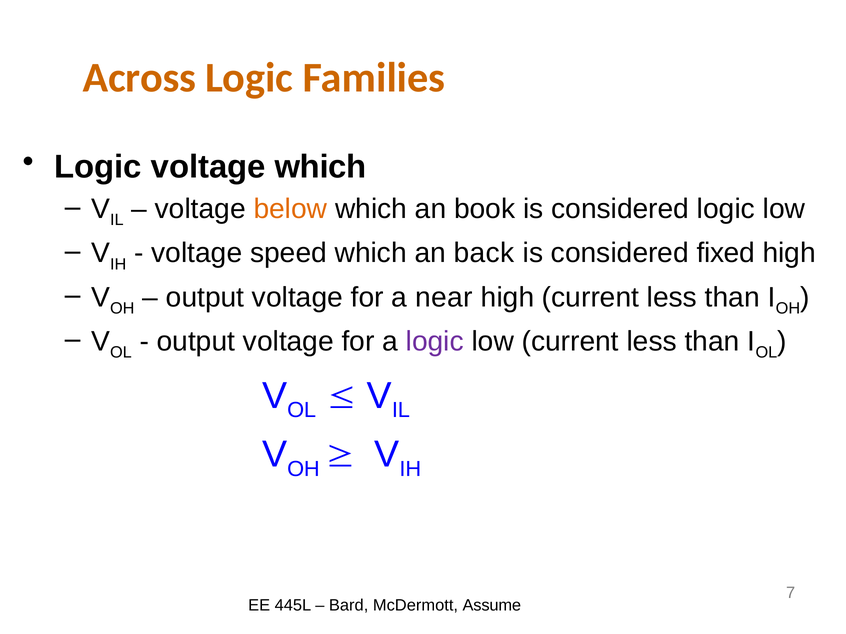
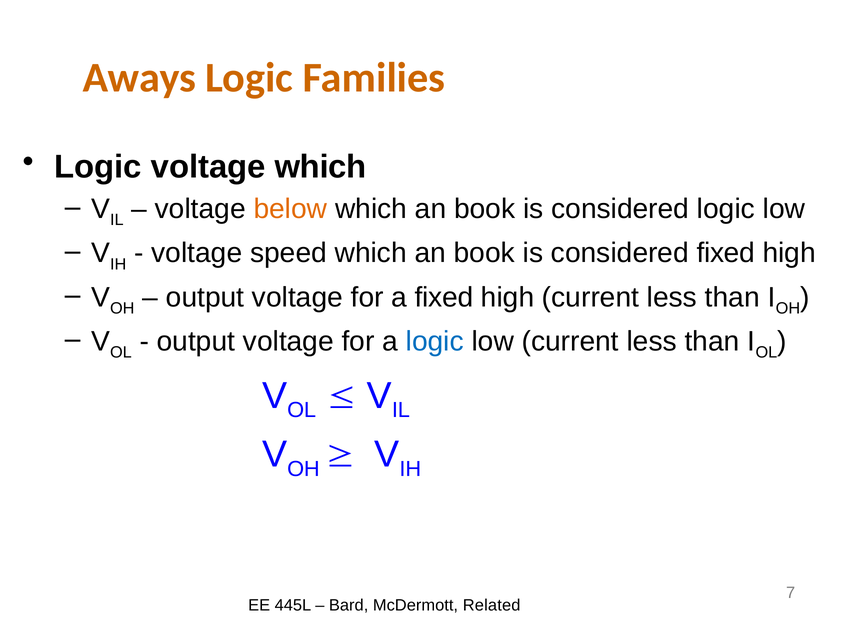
Across: Across -> Aways
back at (484, 253): back -> book
a near: near -> fixed
logic at (435, 342) colour: purple -> blue
Assume: Assume -> Related
